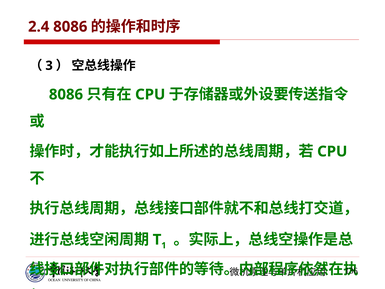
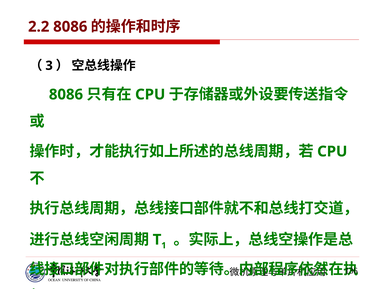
2.4: 2.4 -> 2.2
